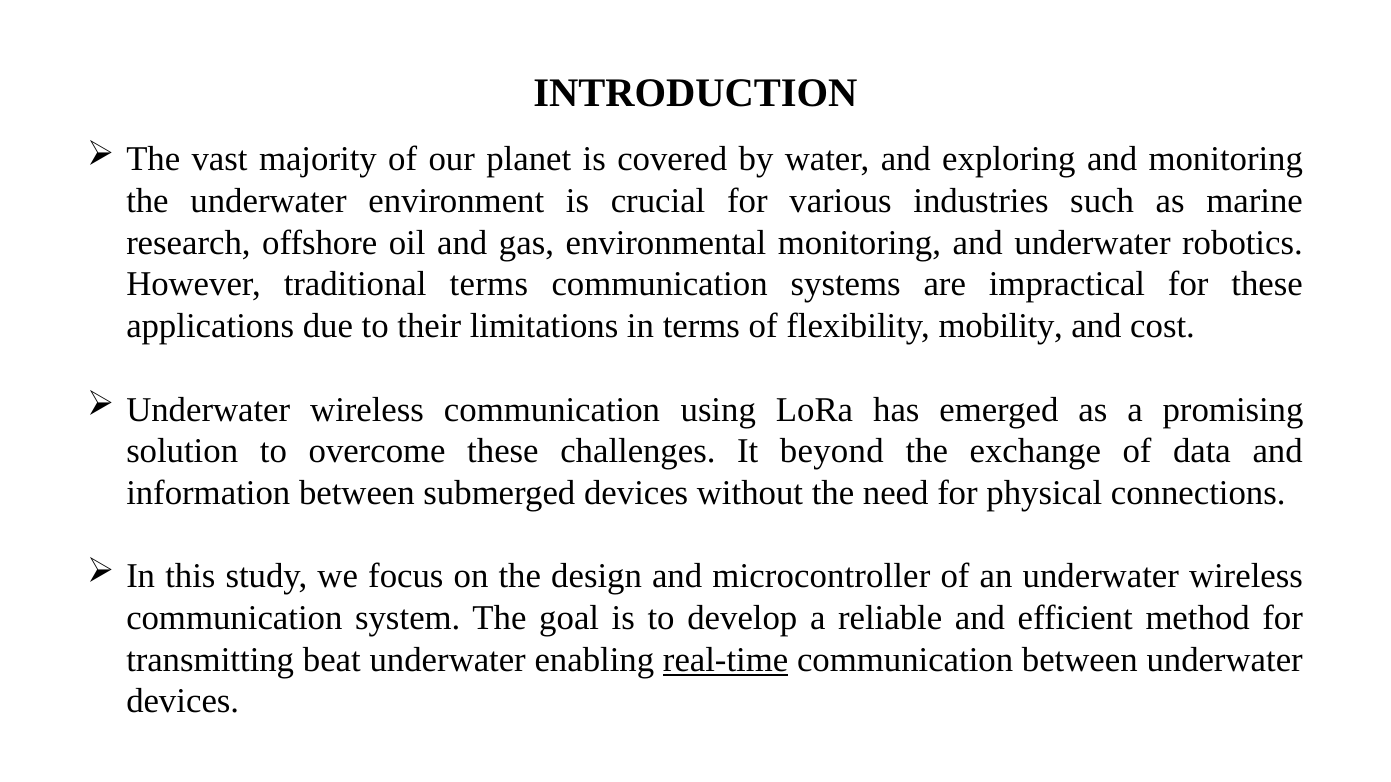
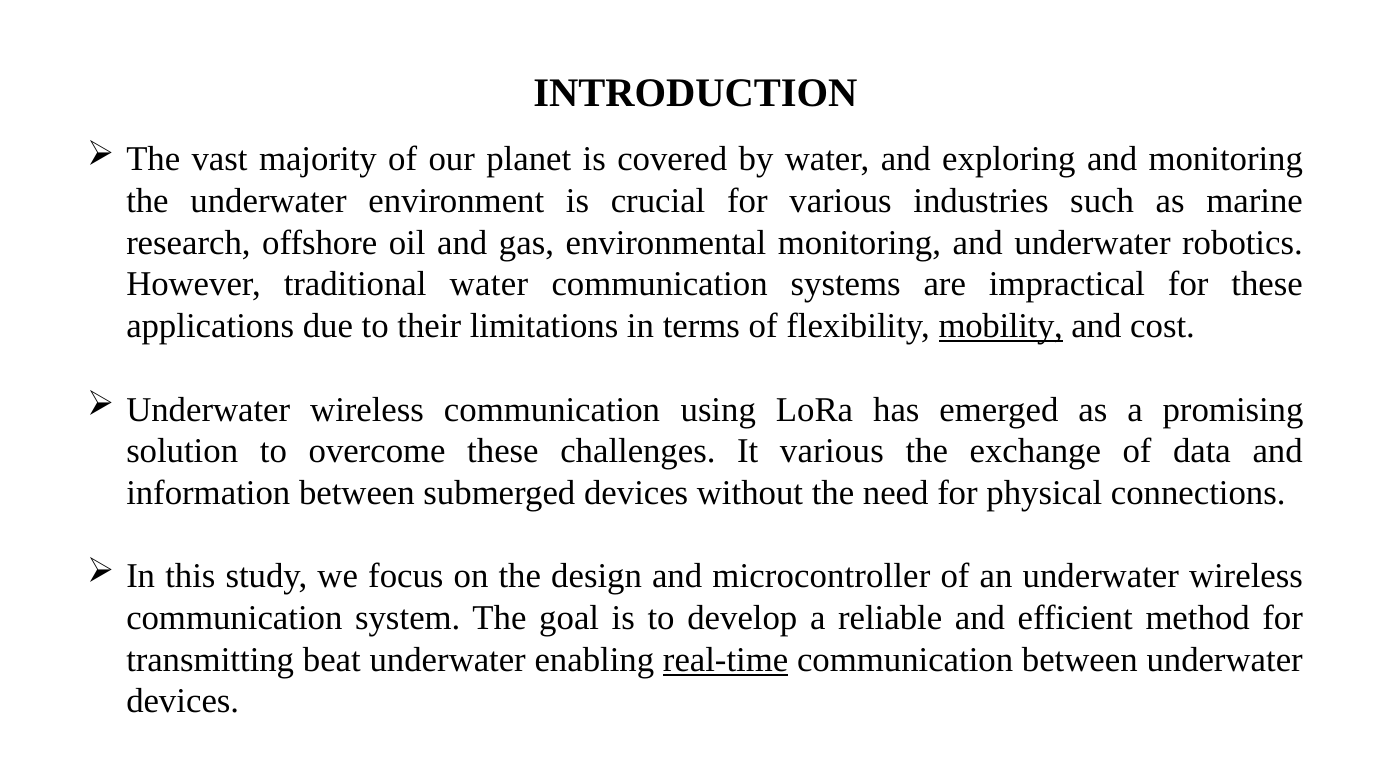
traditional terms: terms -> water
mobility underline: none -> present
It beyond: beyond -> various
